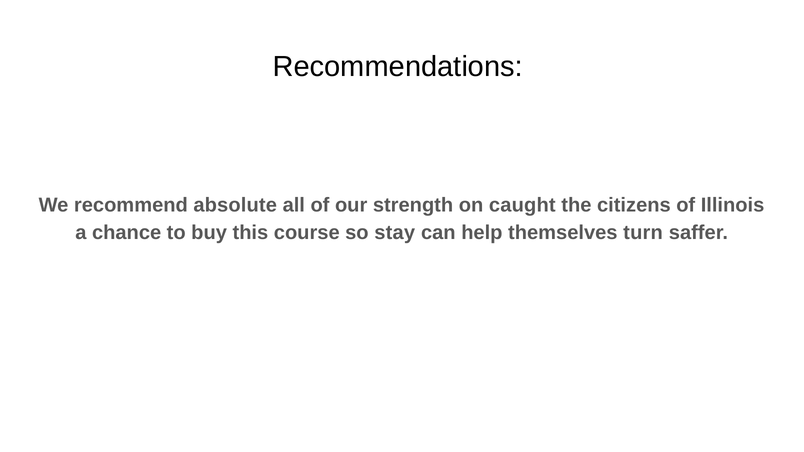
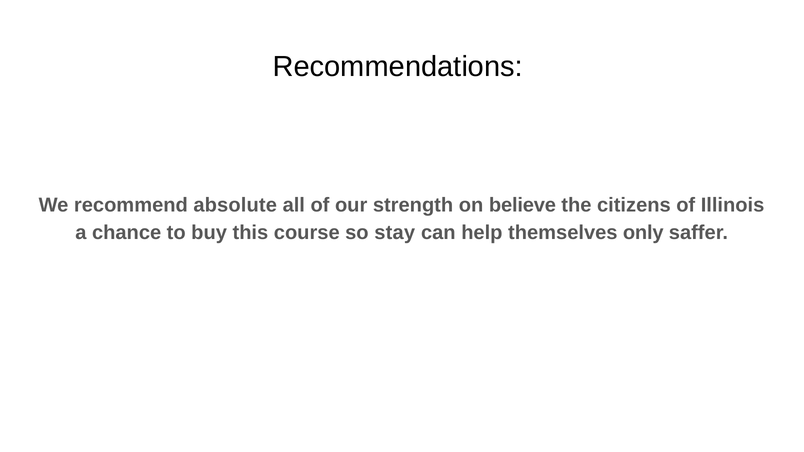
caught: caught -> believe
turn: turn -> only
